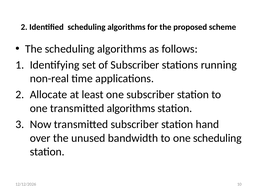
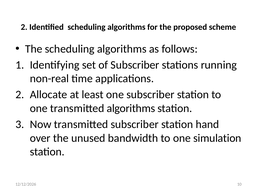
one scheduling: scheduling -> simulation
